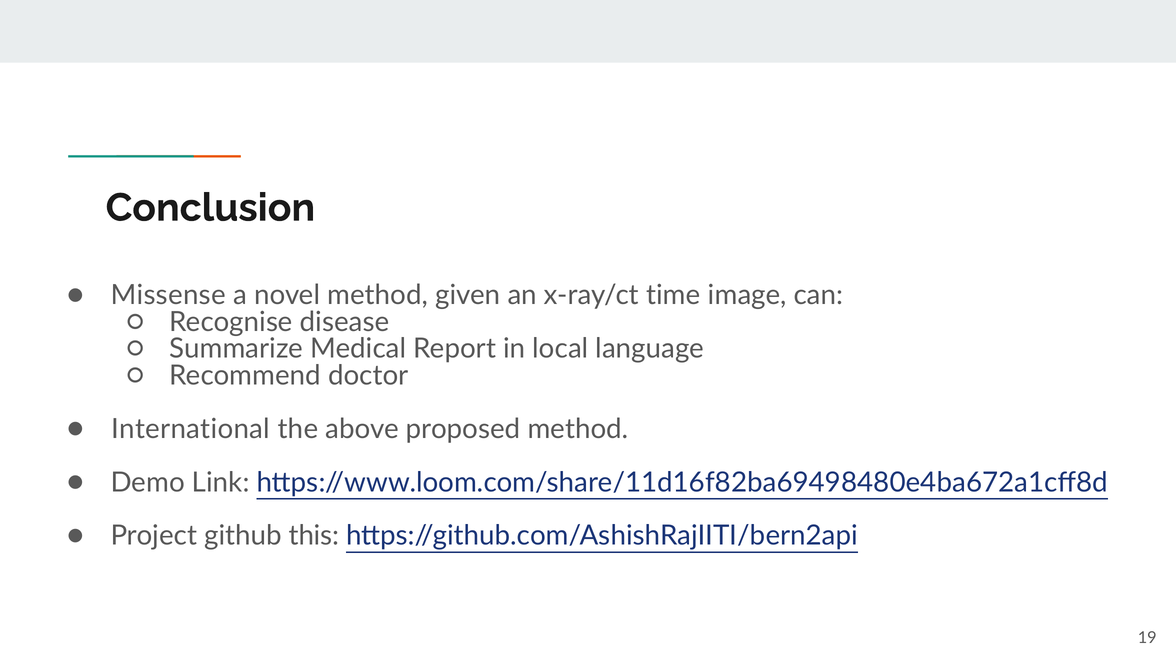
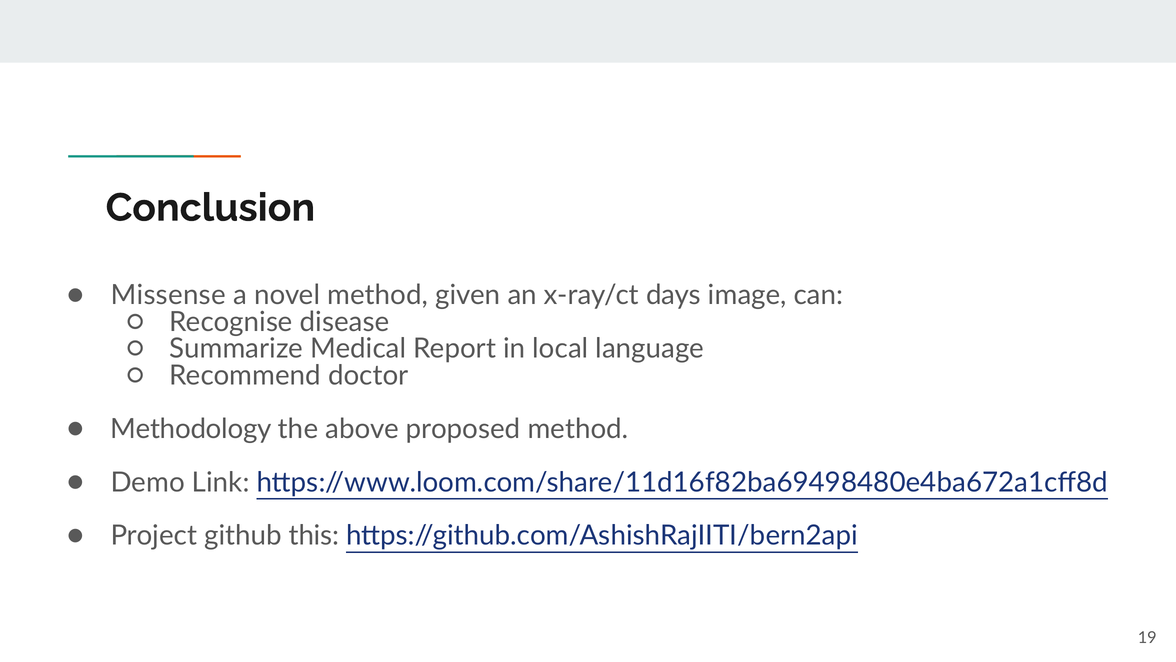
time: time -> days
International: International -> Methodology
